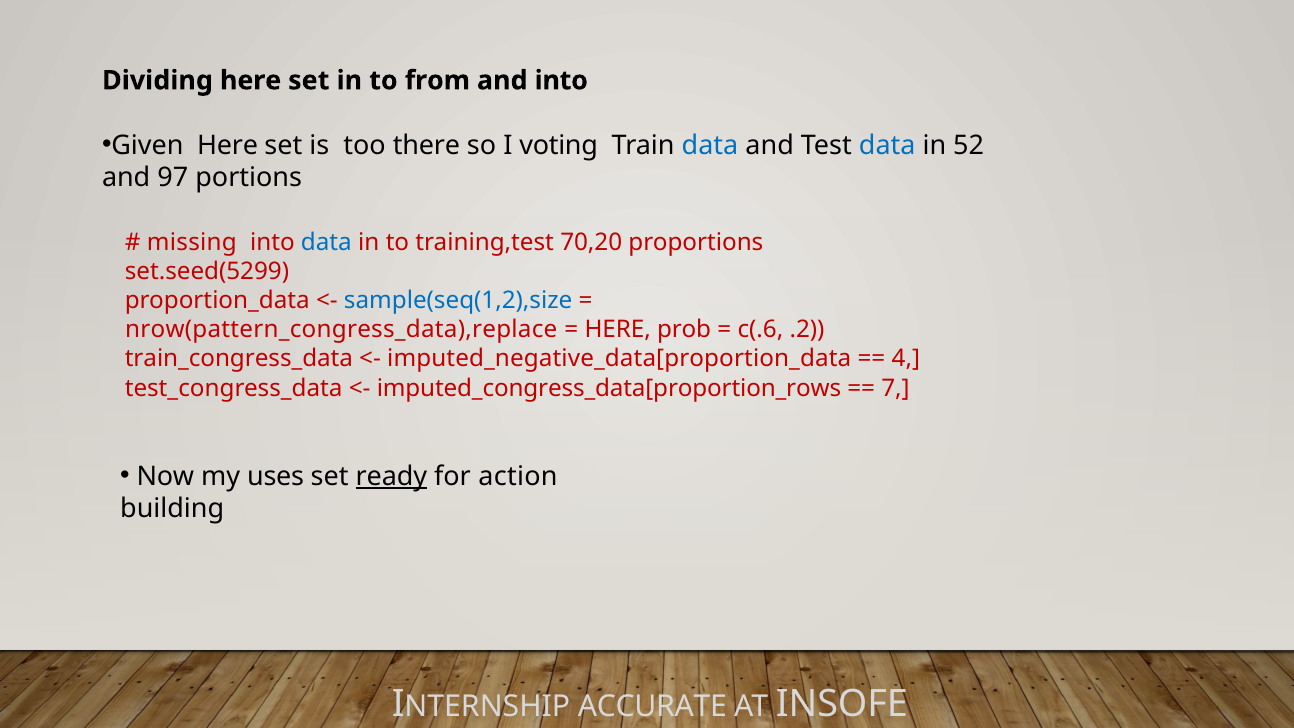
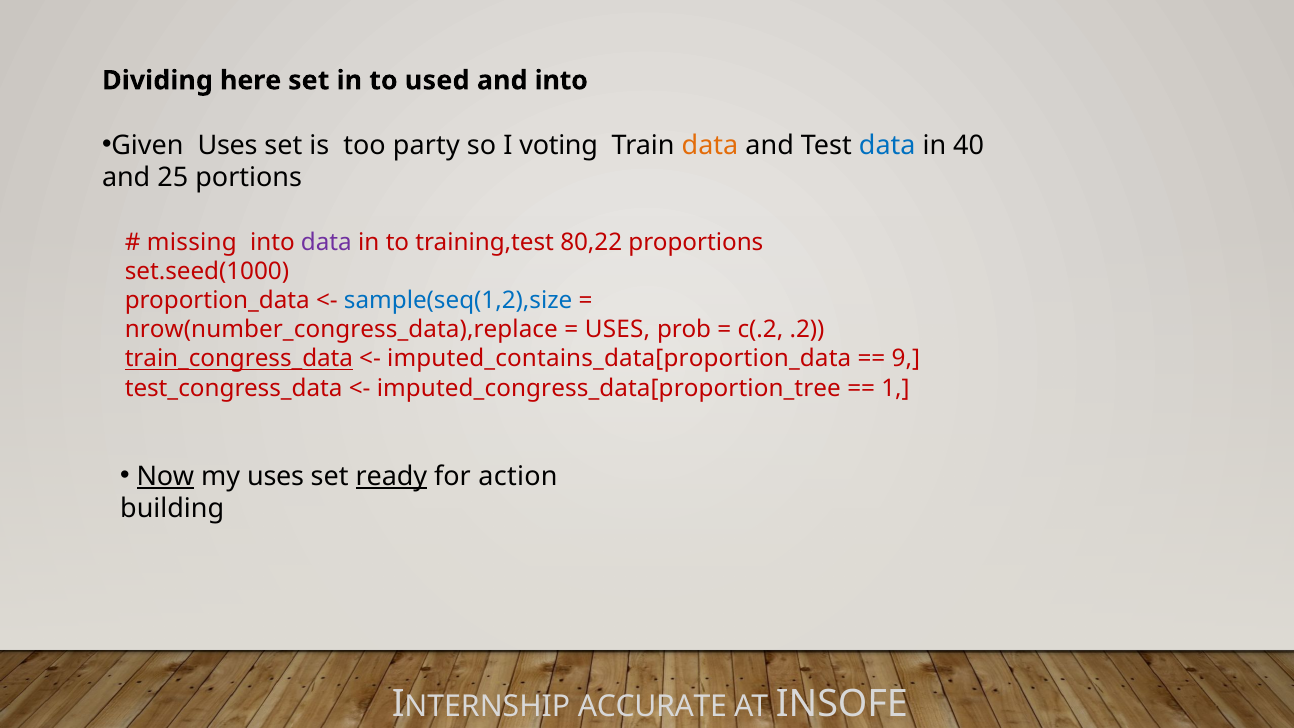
from: from -> used
Given Here: Here -> Uses
there: there -> party
data at (710, 145) colour: blue -> orange
52: 52 -> 40
97: 97 -> 25
data at (326, 242) colour: blue -> purple
70,20: 70,20 -> 80,22
set.seed(5299: set.seed(5299 -> set.seed(1000
nrow(pattern_congress_data),replace: nrow(pattern_congress_data),replace -> nrow(number_congress_data),replace
HERE at (618, 330): HERE -> USES
c(.6: c(.6 -> c(.2
train_congress_data underline: none -> present
imputed_negative_data[proportion_data: imputed_negative_data[proportion_data -> imputed_contains_data[proportion_data
4: 4 -> 9
imputed_congress_data[proportion_rows: imputed_congress_data[proportion_rows -> imputed_congress_data[proportion_tree
7: 7 -> 1
Now underline: none -> present
